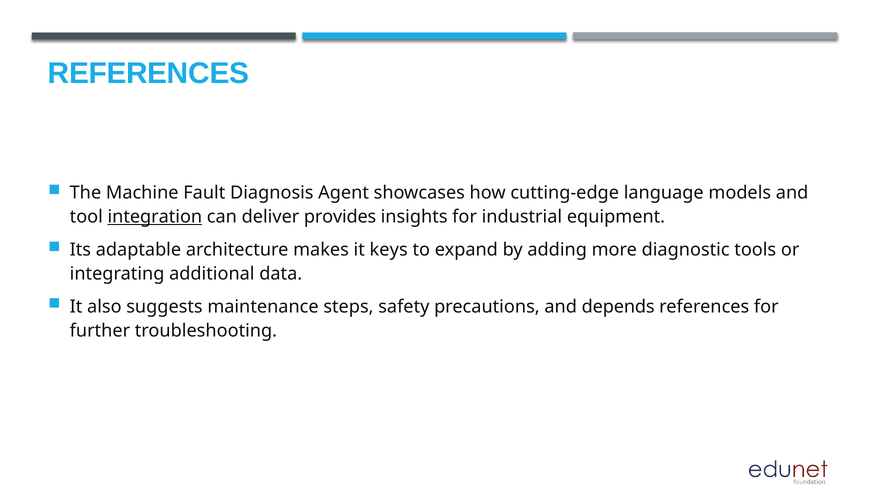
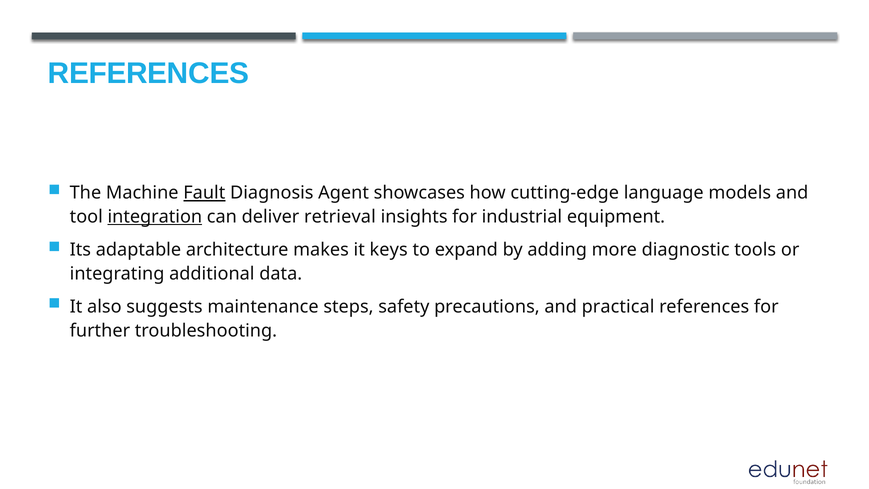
Fault underline: none -> present
provides: provides -> retrieval
depends: depends -> practical
